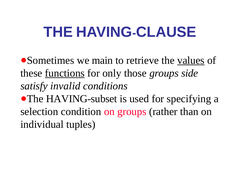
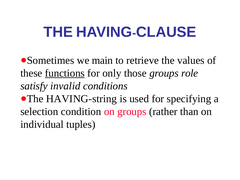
values underline: present -> none
side: side -> role
HAVING-subset: HAVING-subset -> HAVING-string
